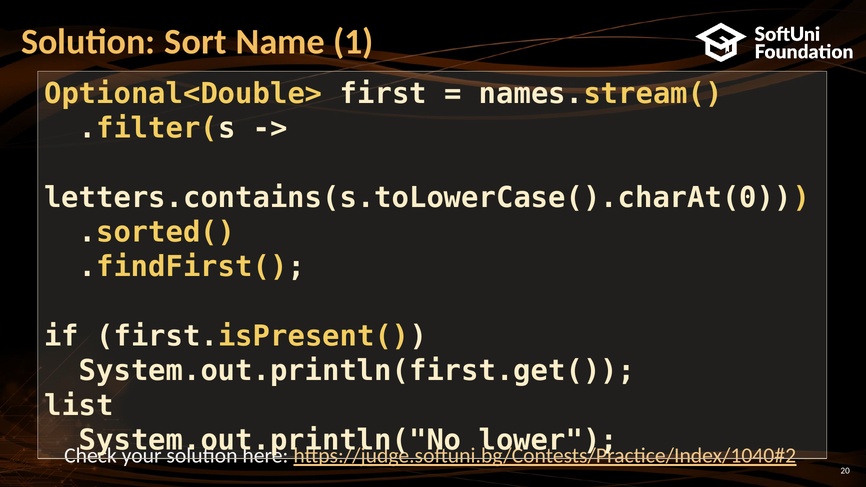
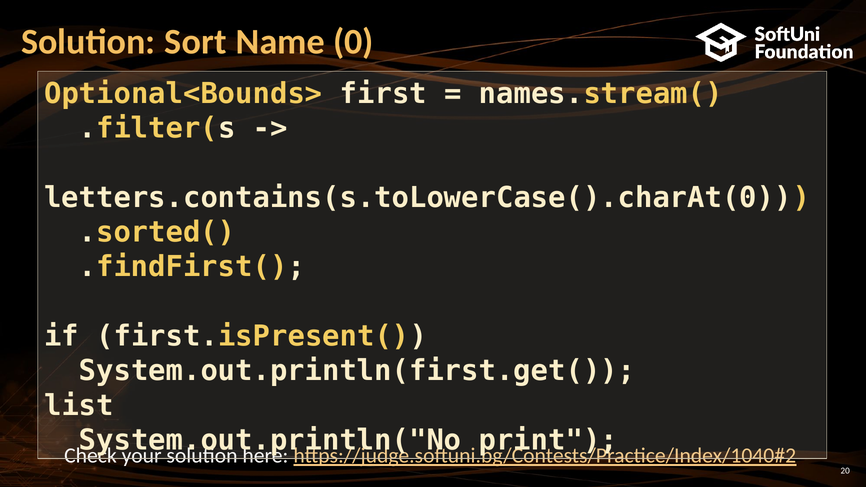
1: 1 -> 0
Optional<Double>: Optional<Double> -> Optional<Bounds>
lower: lower -> print
